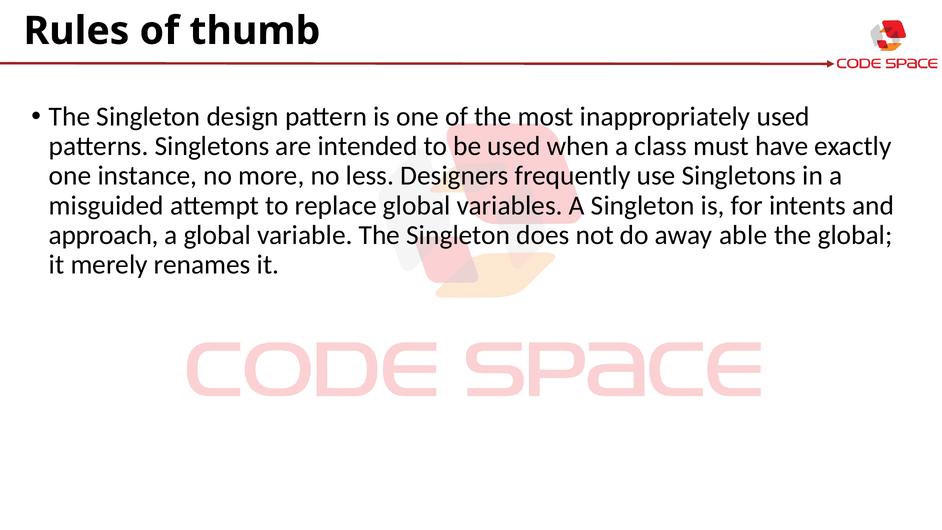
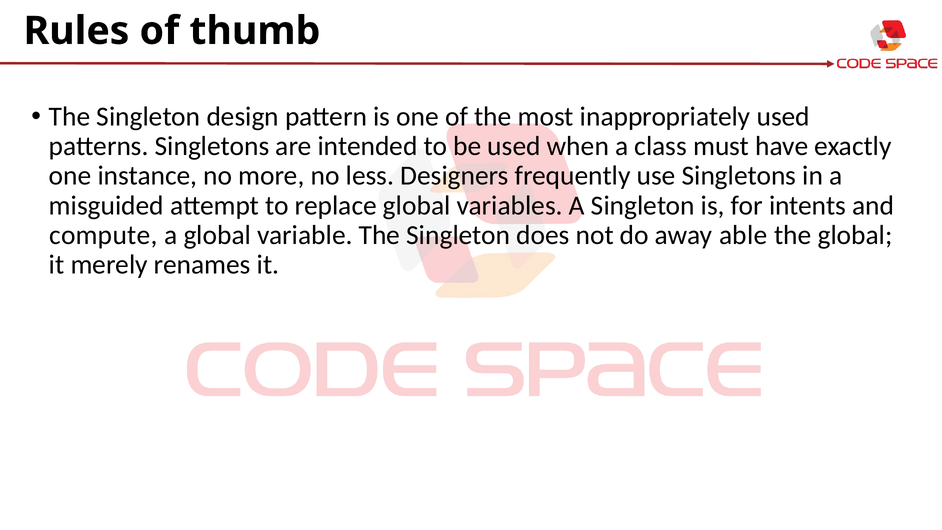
approach: approach -> compute
